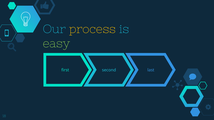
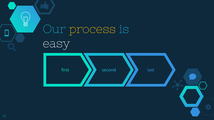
easy colour: light green -> white
